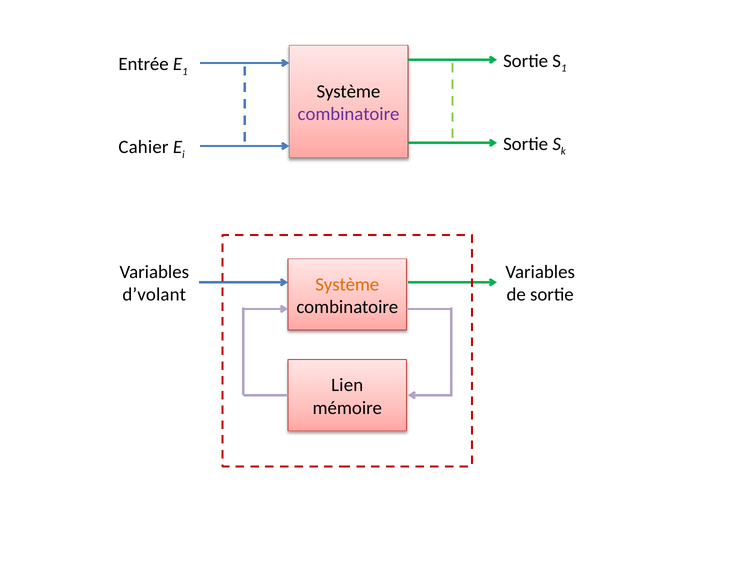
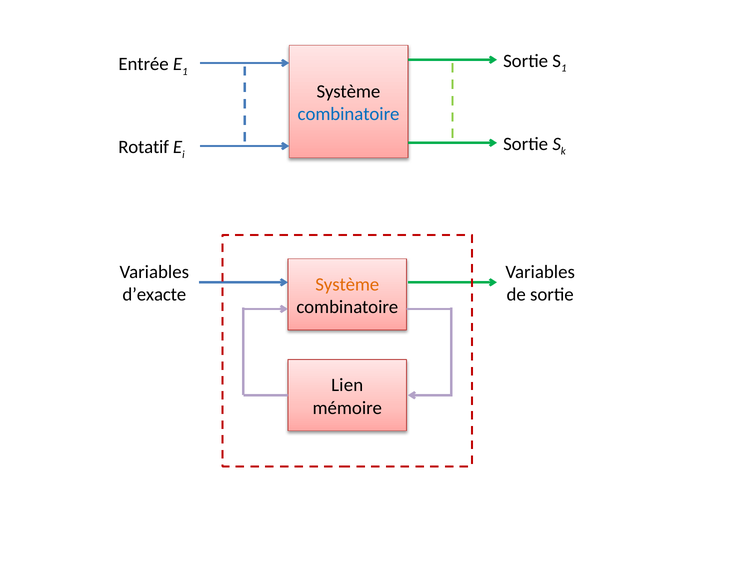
combinatoire at (349, 114) colour: purple -> blue
Cahier: Cahier -> Rotatif
d’volant: d’volant -> d’exacte
